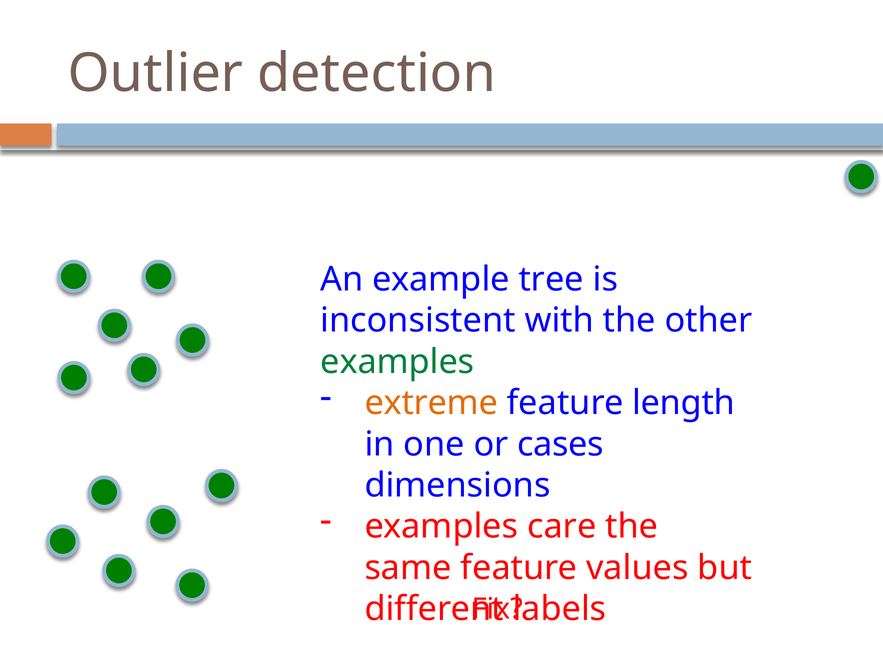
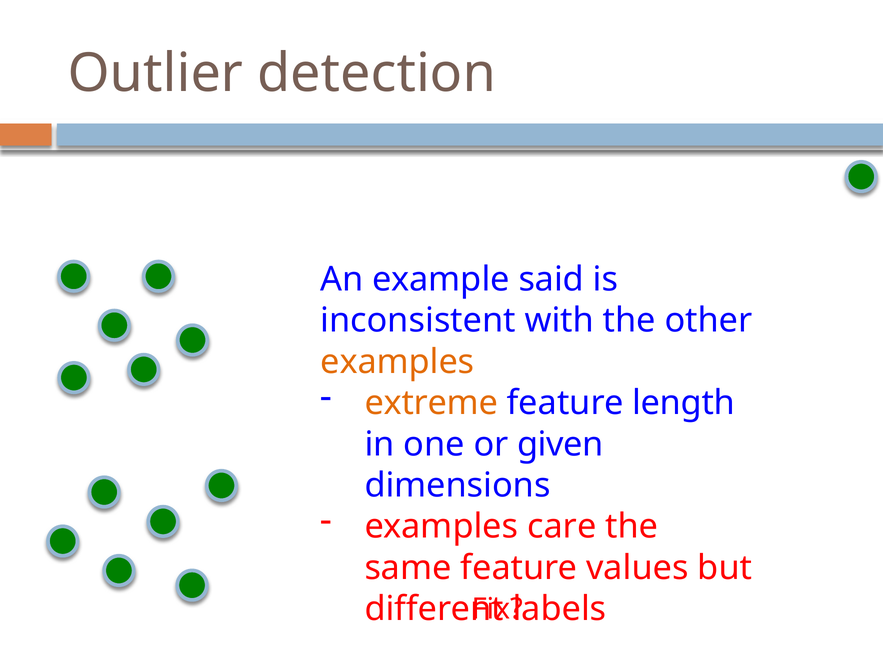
tree: tree -> said
examples at (397, 362) colour: green -> orange
cases: cases -> given
